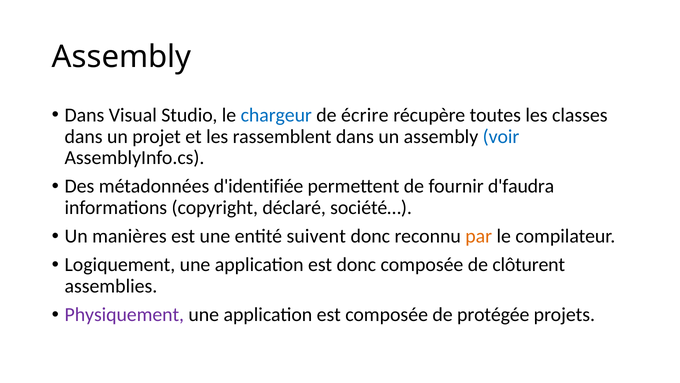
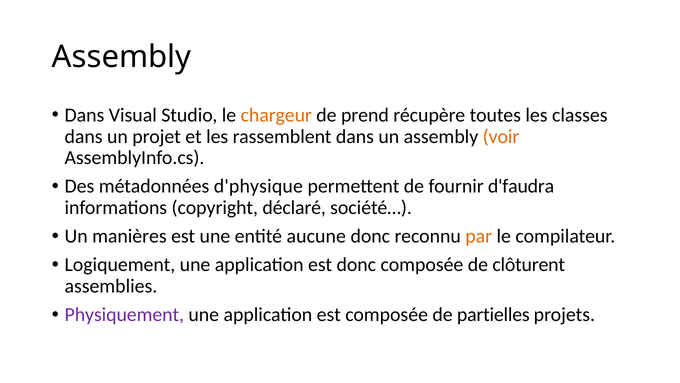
chargeur colour: blue -> orange
écrire: écrire -> prend
voir colour: blue -> orange
d'identifiée: d'identifiée -> d'physique
suivent: suivent -> aucune
protégée: protégée -> partielles
